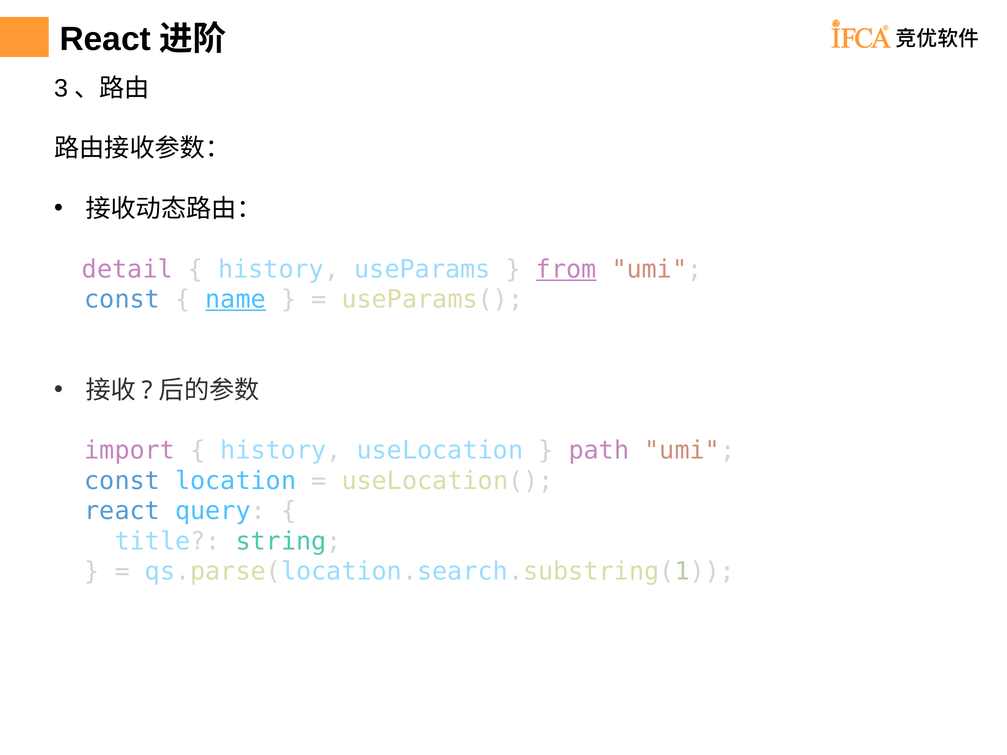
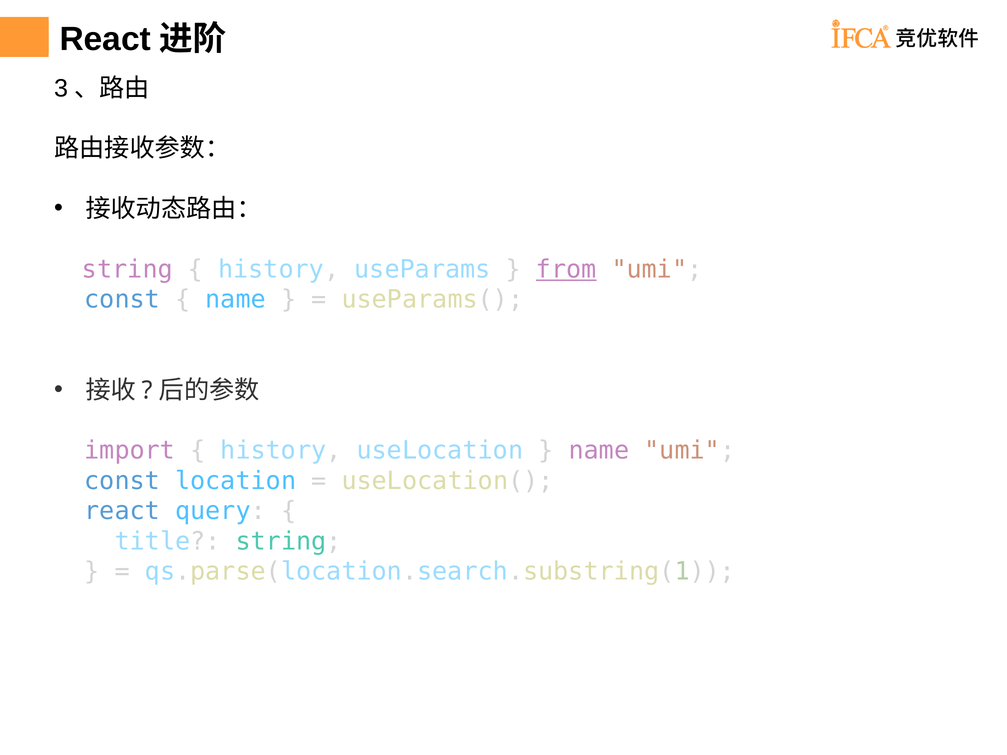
detail at (127, 270): detail -> string
name at (236, 300) underline: present -> none
path at (599, 451): path -> name
